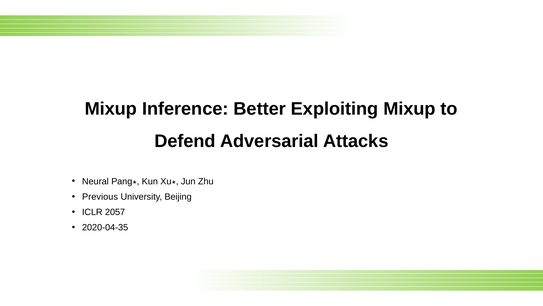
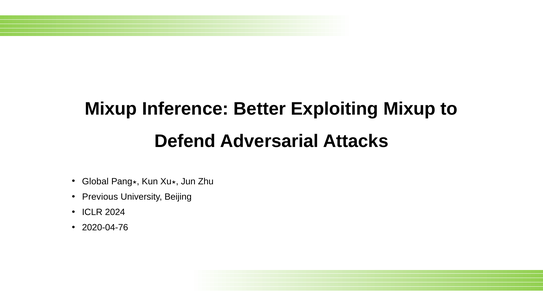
Neural: Neural -> Global
2057: 2057 -> 2024
2020-04-35: 2020-04-35 -> 2020-04-76
